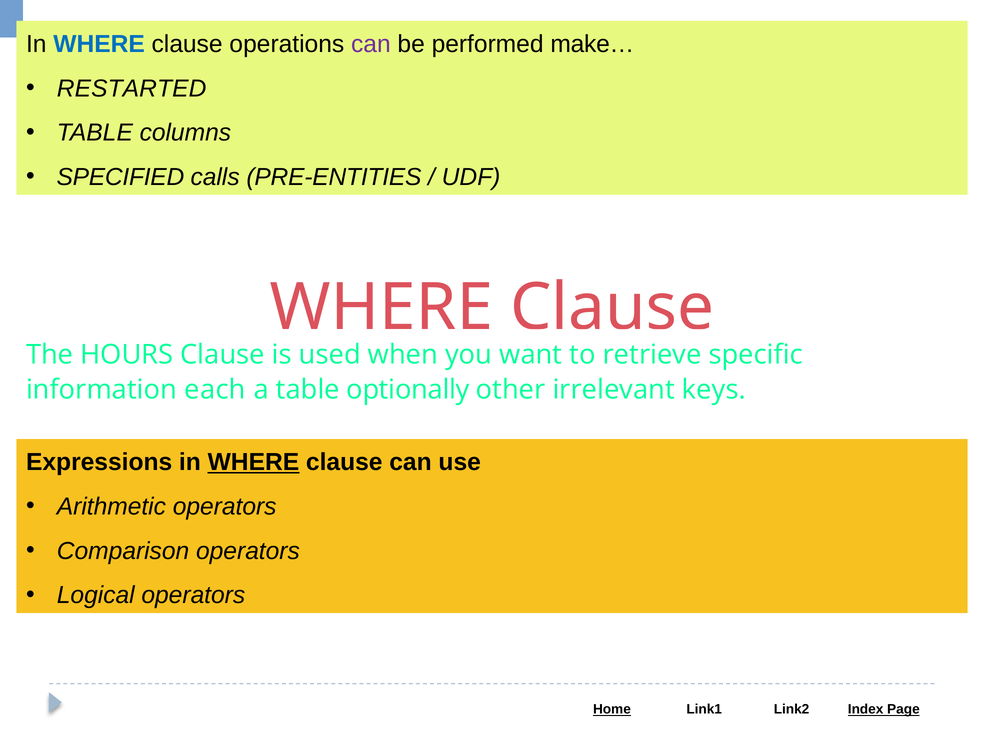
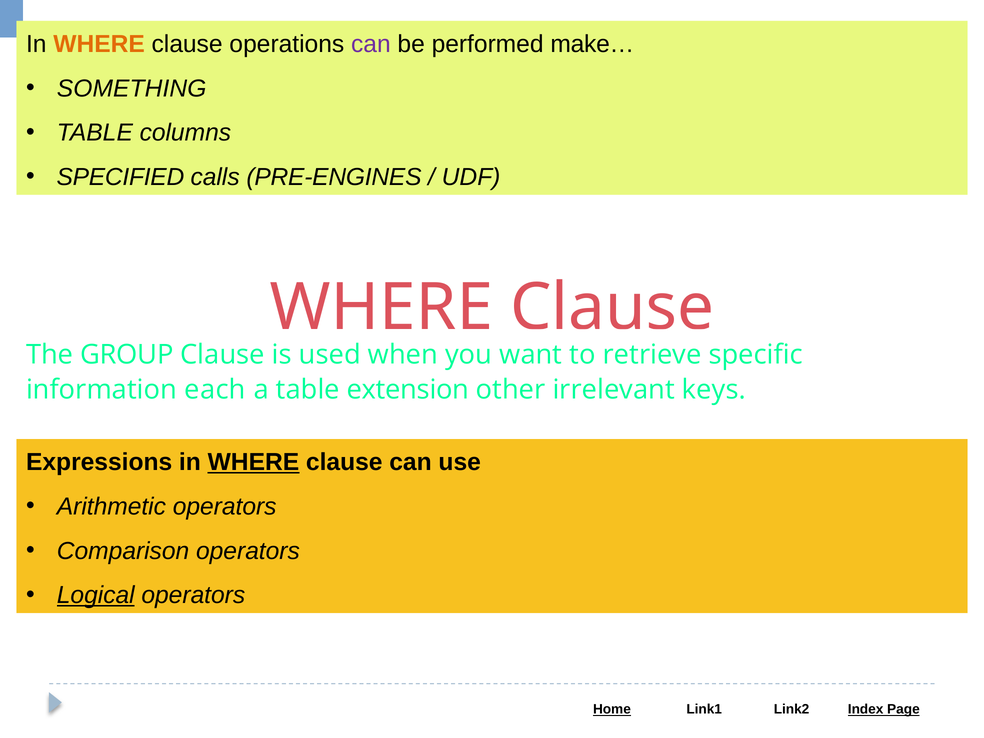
WHERE at (99, 44) colour: blue -> orange
RESTARTED: RESTARTED -> SOMETHING
PRE-ENTITIES: PRE-ENTITIES -> PRE-ENGINES
HOURS: HOURS -> GROUP
optionally: optionally -> extension
Logical underline: none -> present
